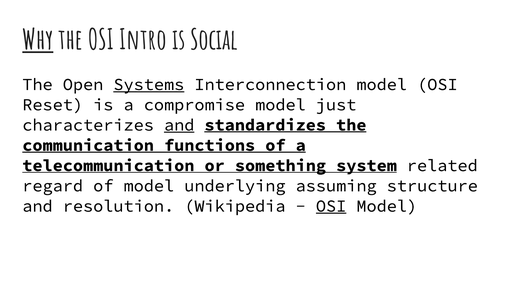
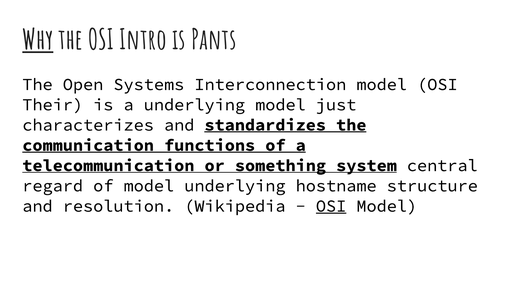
Social: Social -> Pants
Systems underline: present -> none
Reset: Reset -> Their
a compromise: compromise -> underlying
and at (179, 125) underline: present -> none
related: related -> central
assuming: assuming -> hostname
